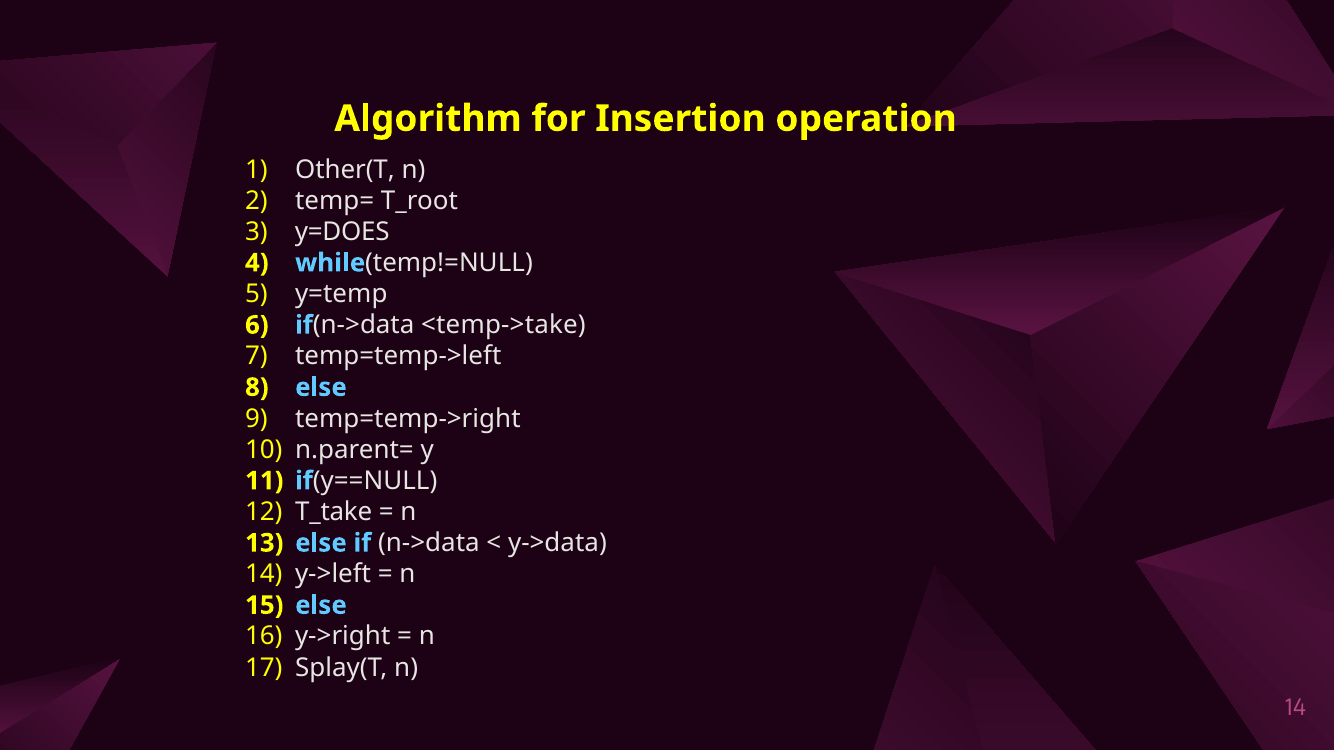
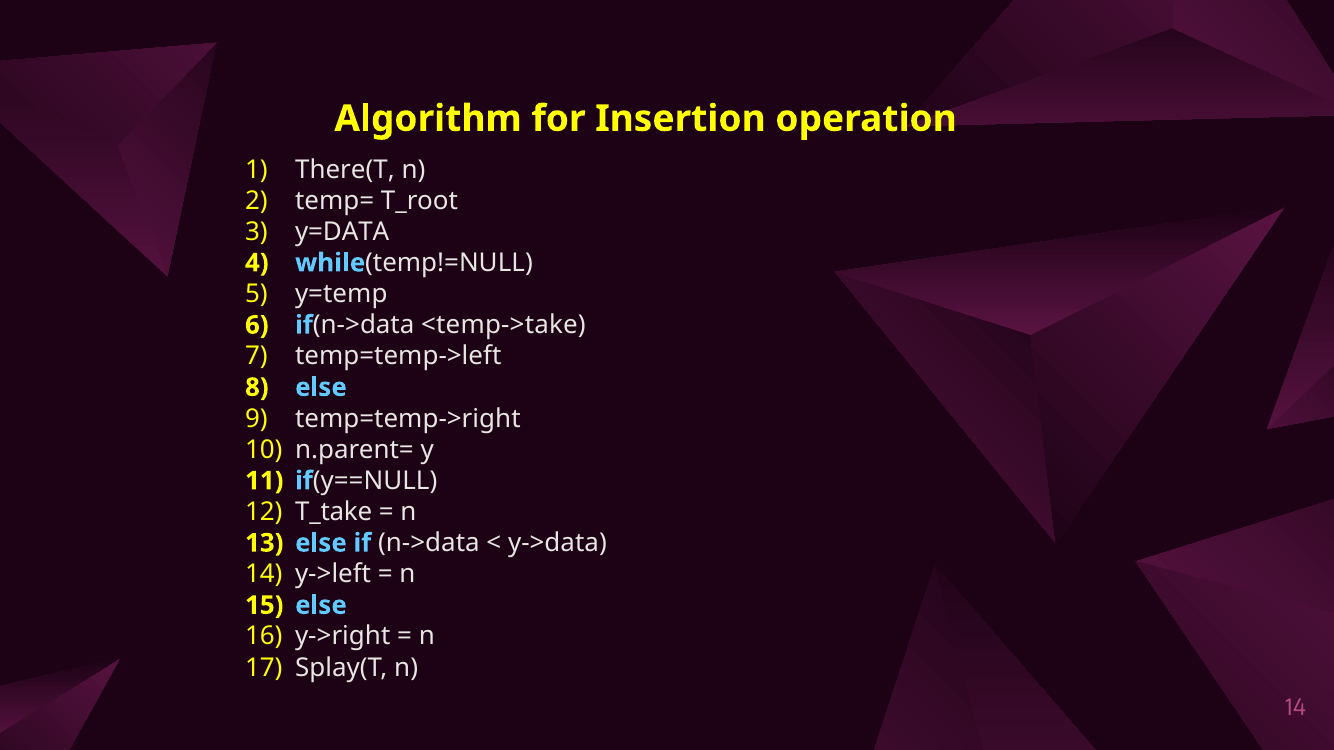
Other(T: Other(T -> There(T
y=DOES: y=DOES -> y=DATA
